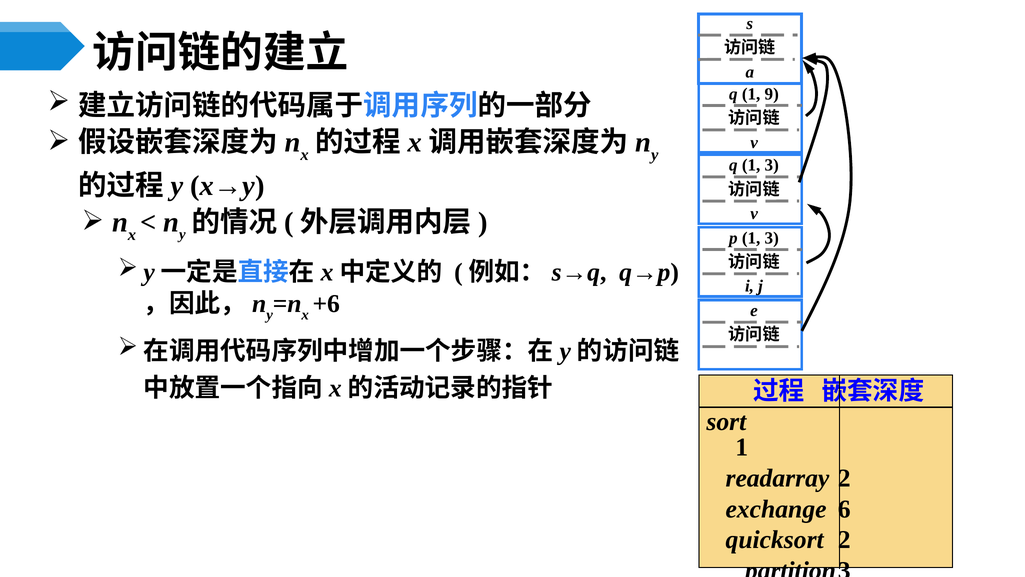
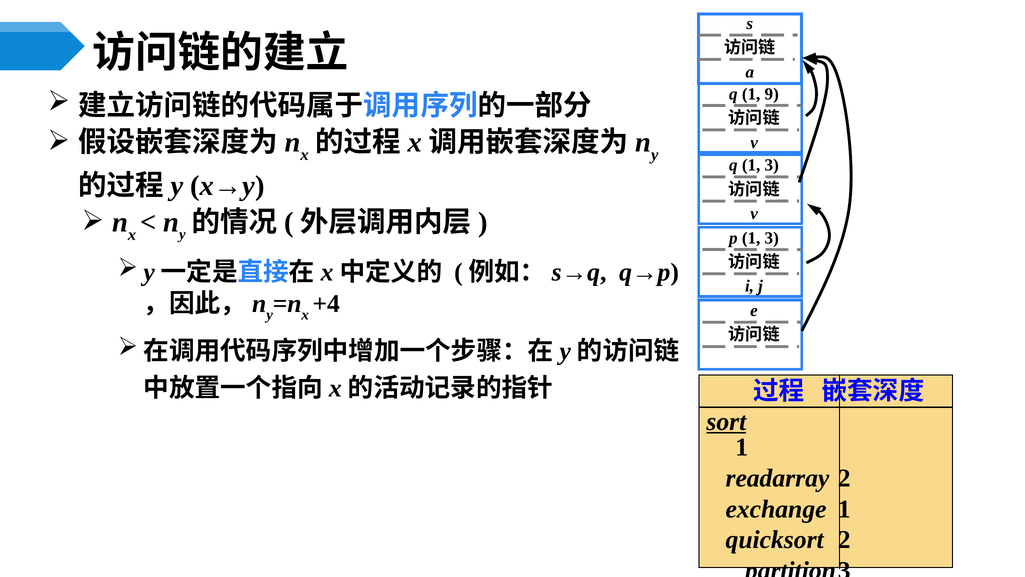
+6: +6 -> +4
sort underline: none -> present
exchange 6: 6 -> 1
